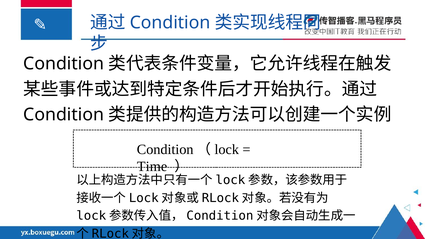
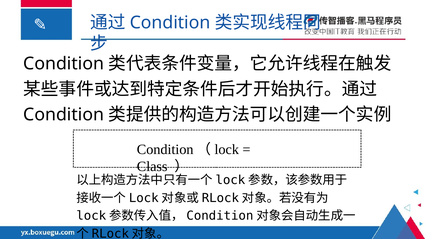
Time: Time -> Class
